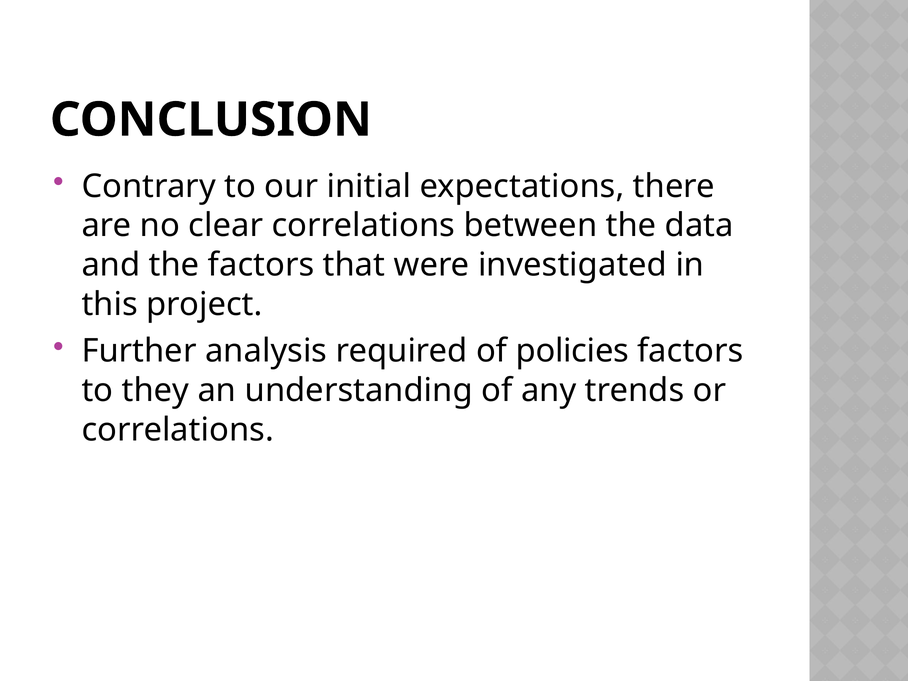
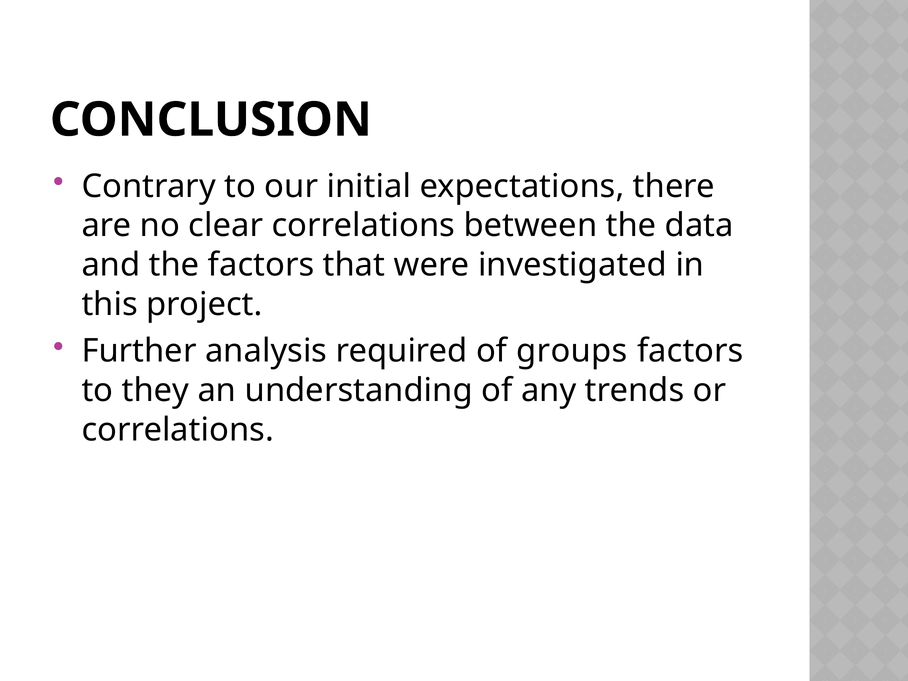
policies: policies -> groups
